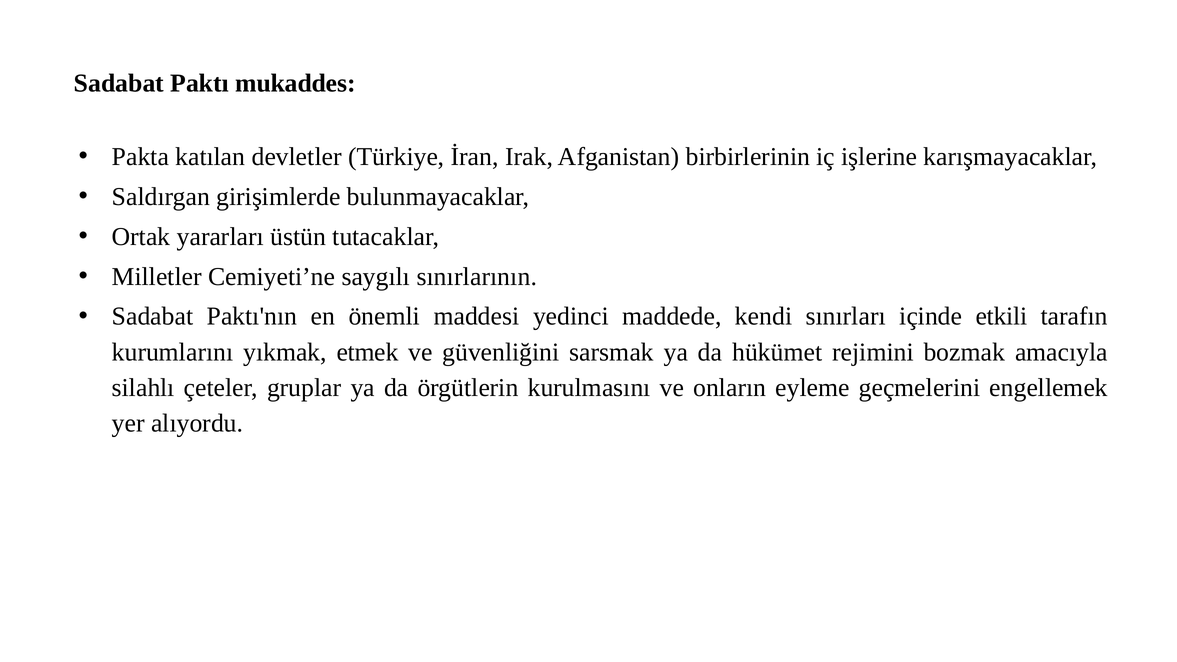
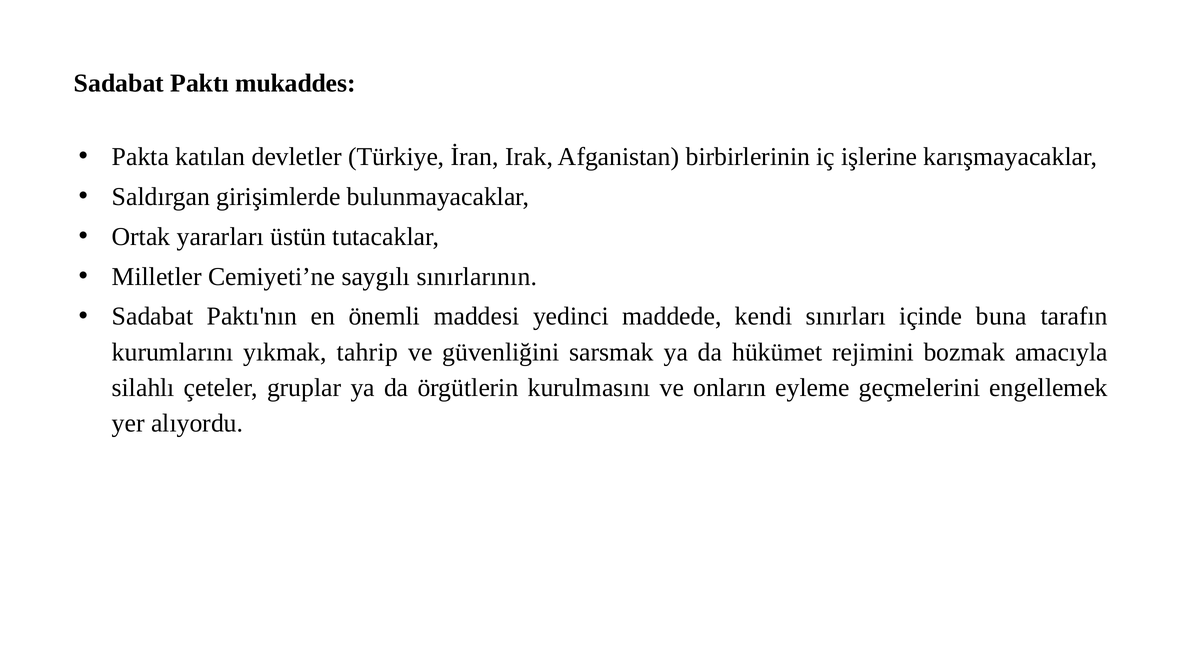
etkili: etkili -> buna
etmek: etmek -> tahrip
